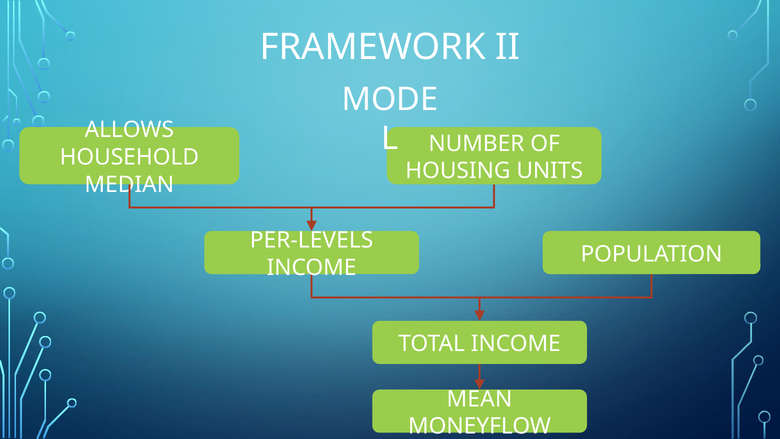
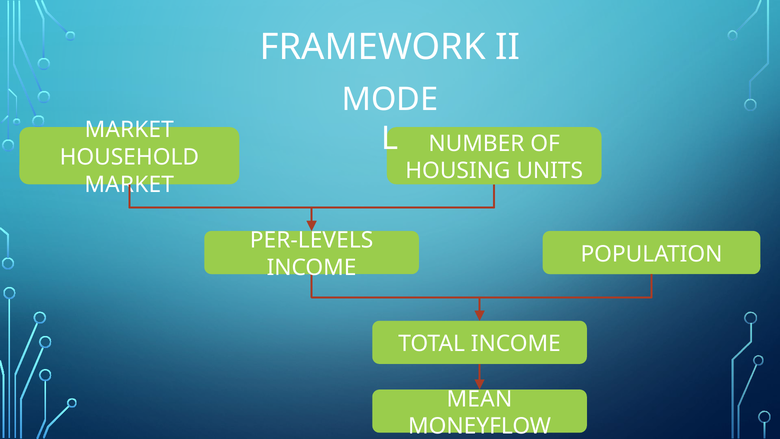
ALLOWS at (129, 130): ALLOWS -> MARKET
MEDIAN at (129, 185): MEDIAN -> MARKET
